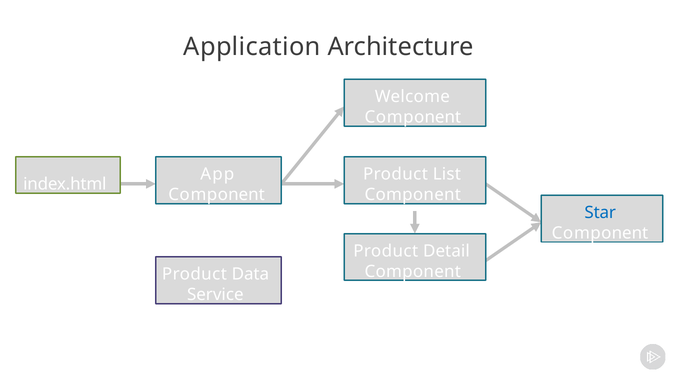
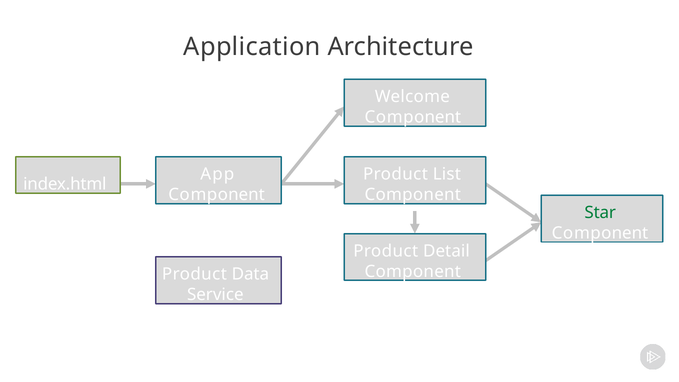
Star colour: blue -> green
